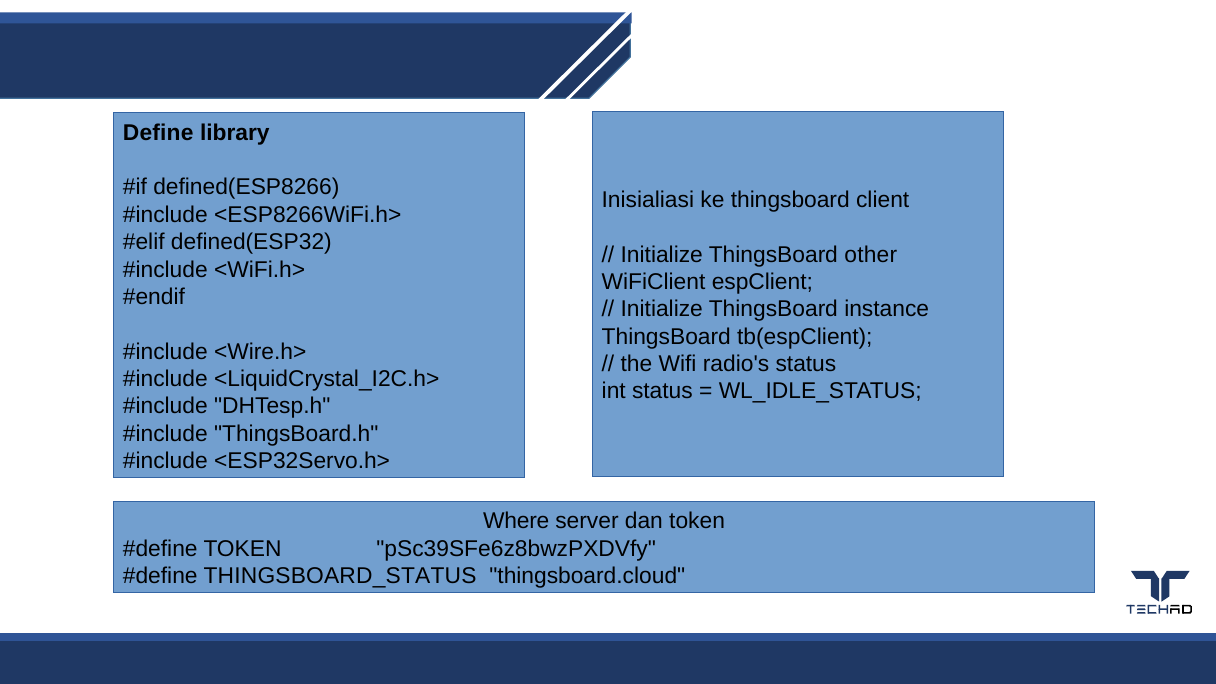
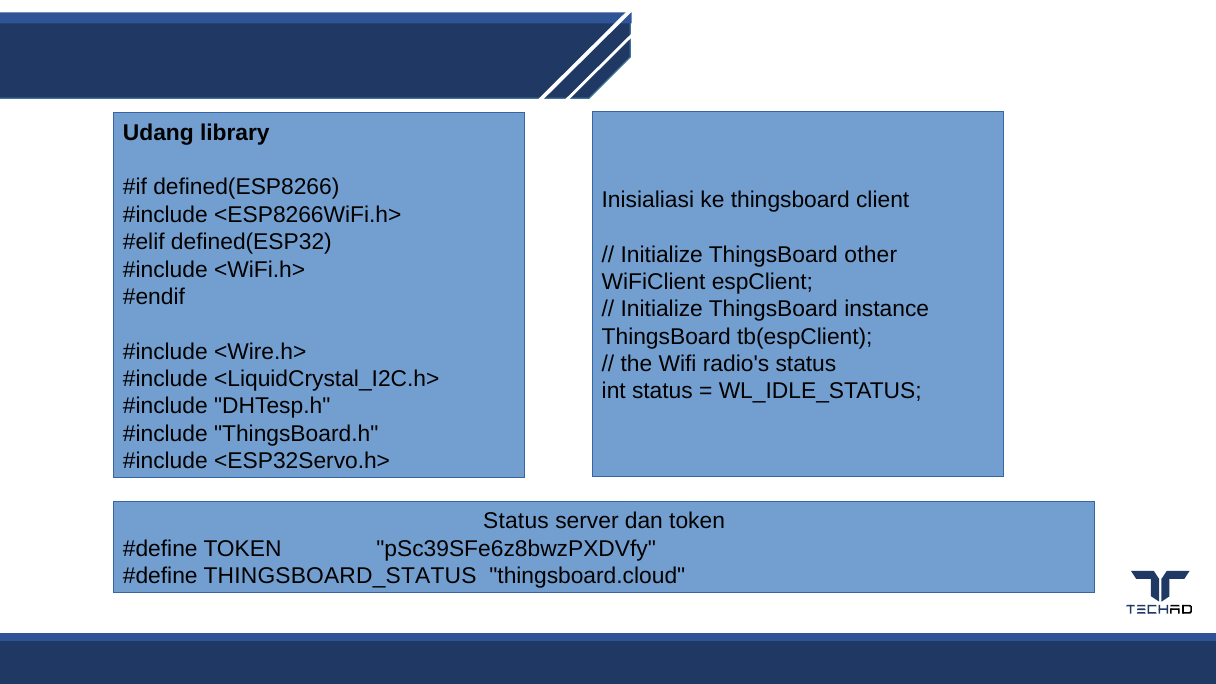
Define: Define -> Udang
Where at (516, 521): Where -> Status
